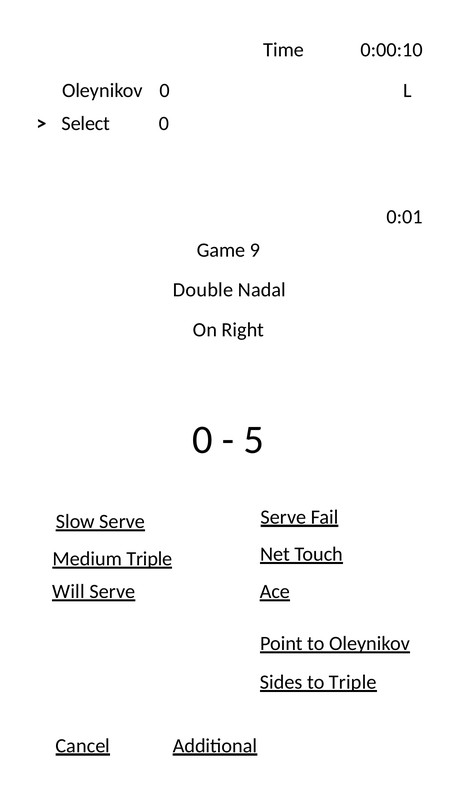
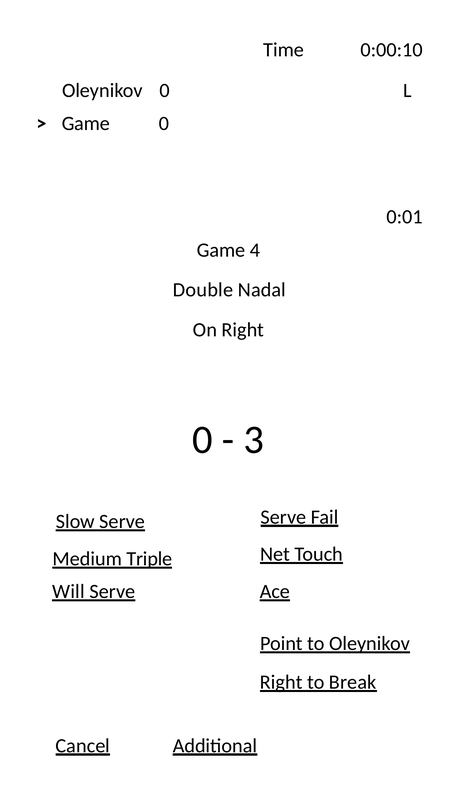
Select at (86, 123): Select -> Game
9: 9 -> 4
5: 5 -> 3
Sides at (281, 682): Sides -> Right
to Triple: Triple -> Break
